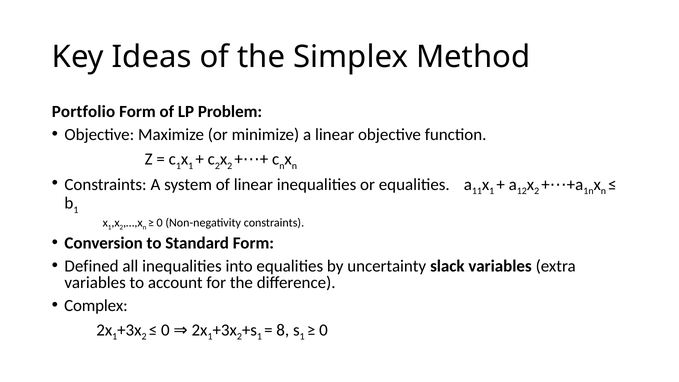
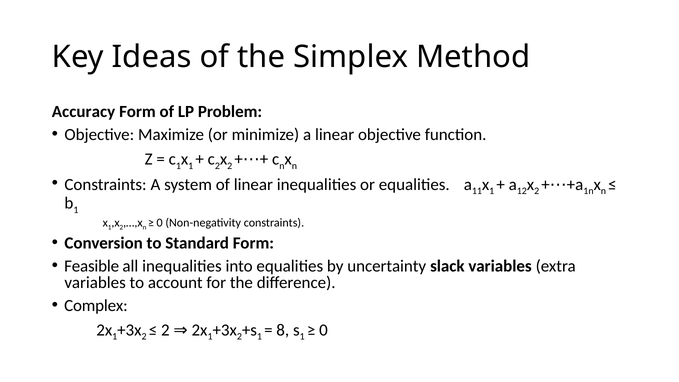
Portfolio: Portfolio -> Accuracy
Defined: Defined -> Feasible
0 at (165, 330): 0 -> 2
